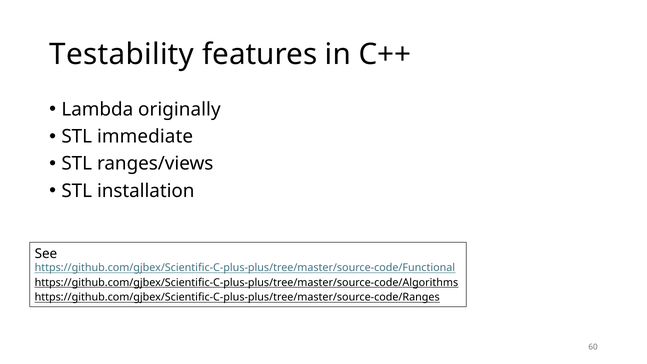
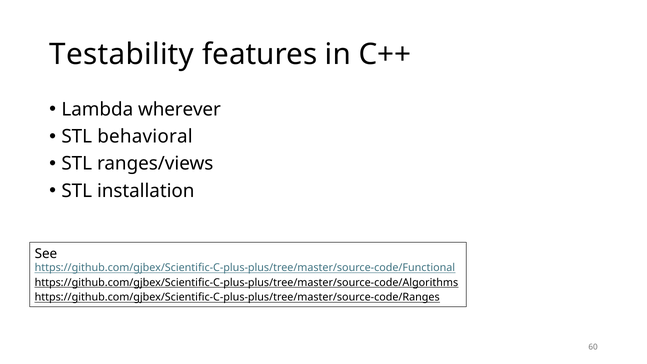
originally: originally -> wherever
immediate: immediate -> behavioral
